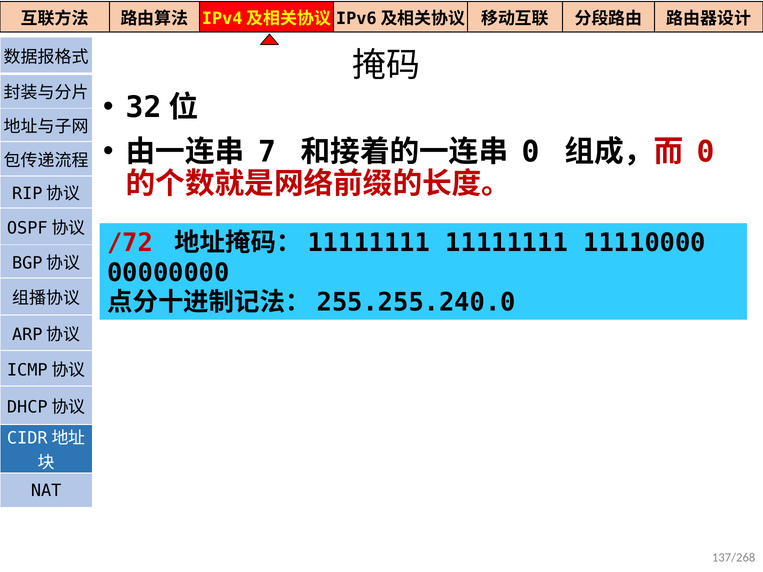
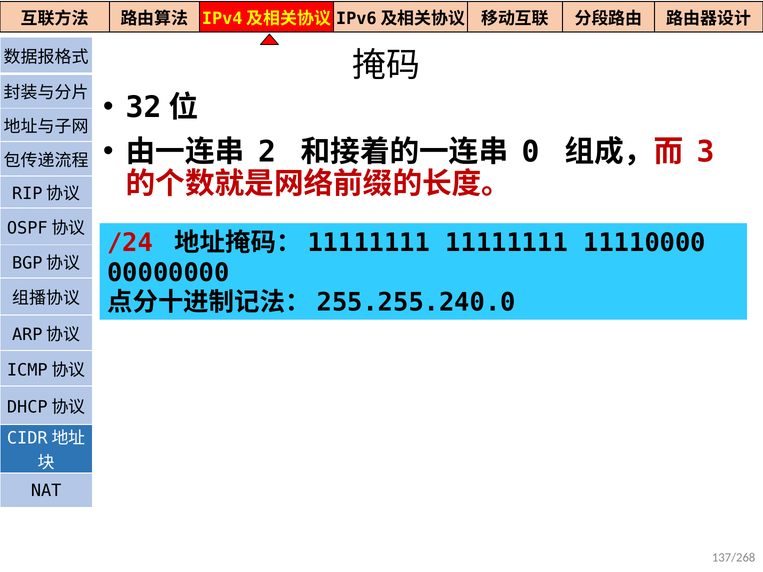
7: 7 -> 2
0 at (706, 152): 0 -> 3
/72: /72 -> /24
